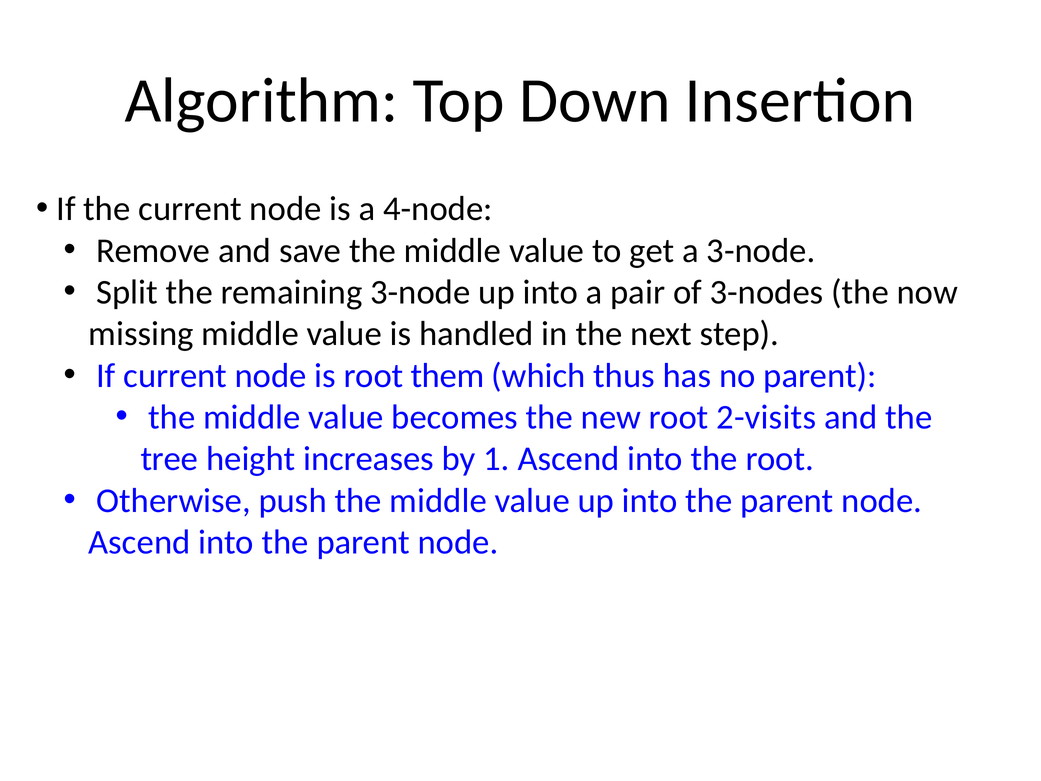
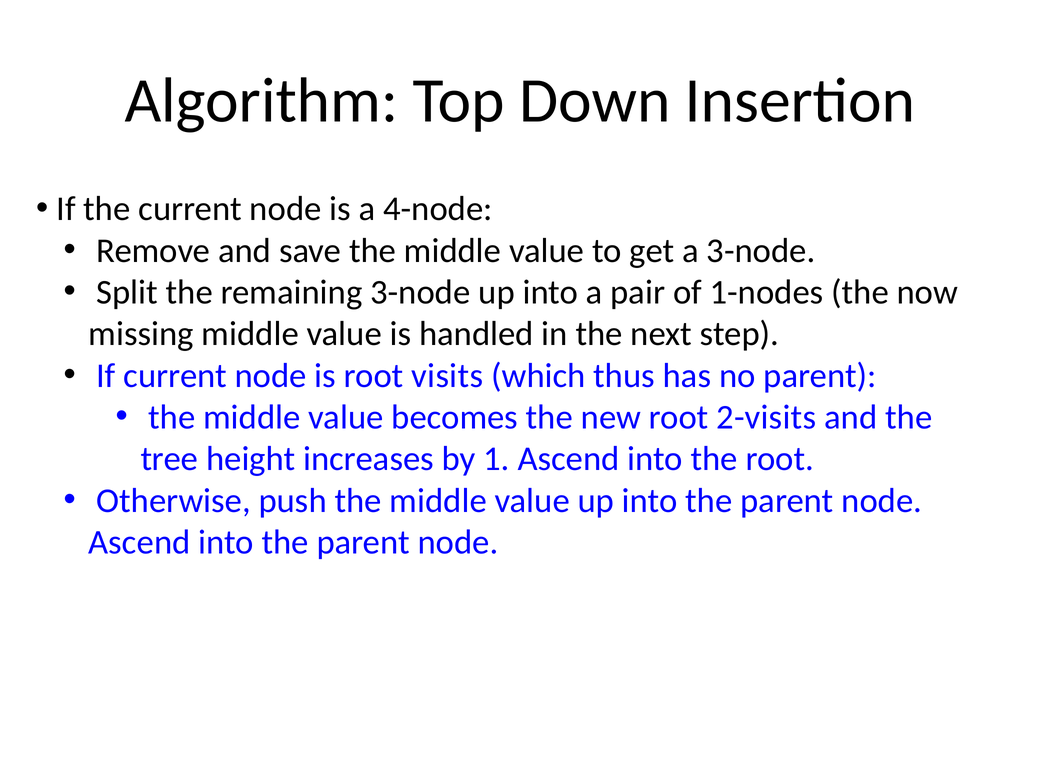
3-nodes: 3-nodes -> 1-nodes
them: them -> visits
